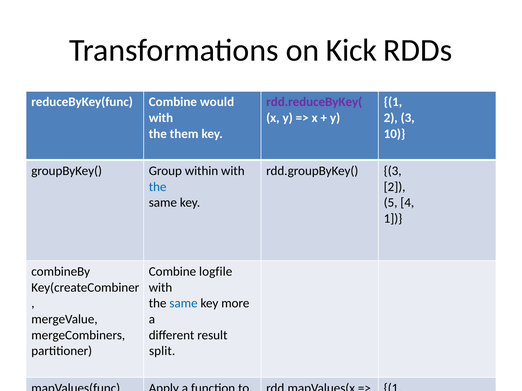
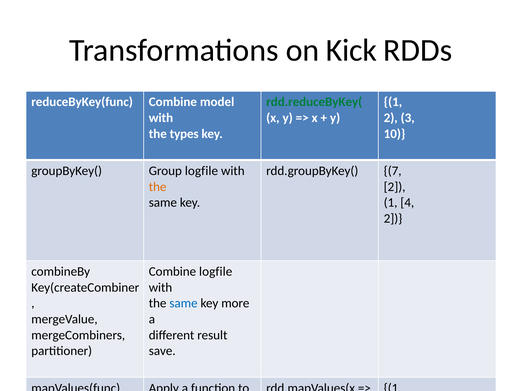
would: would -> model
rdd.reduceByKey( colour: purple -> green
them: them -> types
Group within: within -> logfile
rdd.groupByKey( 3: 3 -> 7
the at (158, 187) colour: blue -> orange
5 at (391, 203): 5 -> 1
1 at (393, 219): 1 -> 2
split: split -> save
